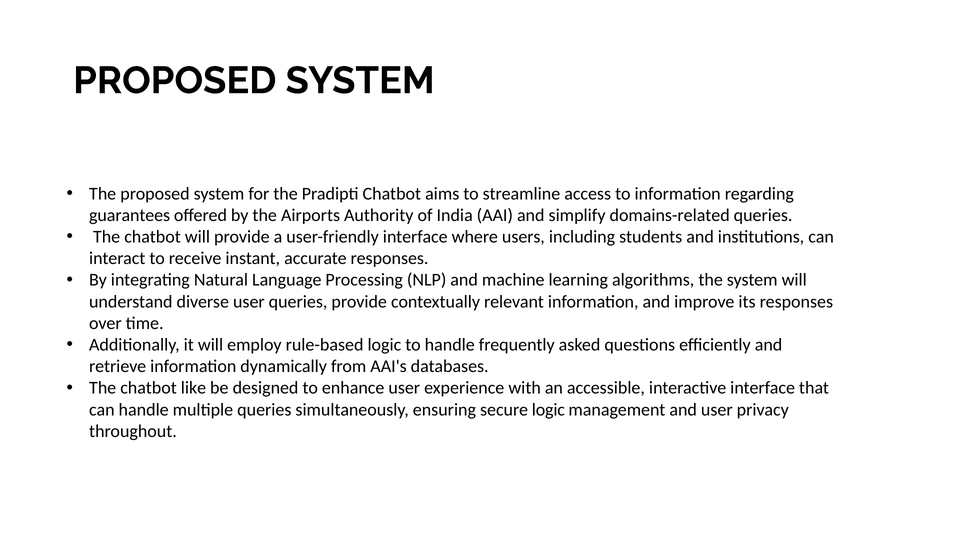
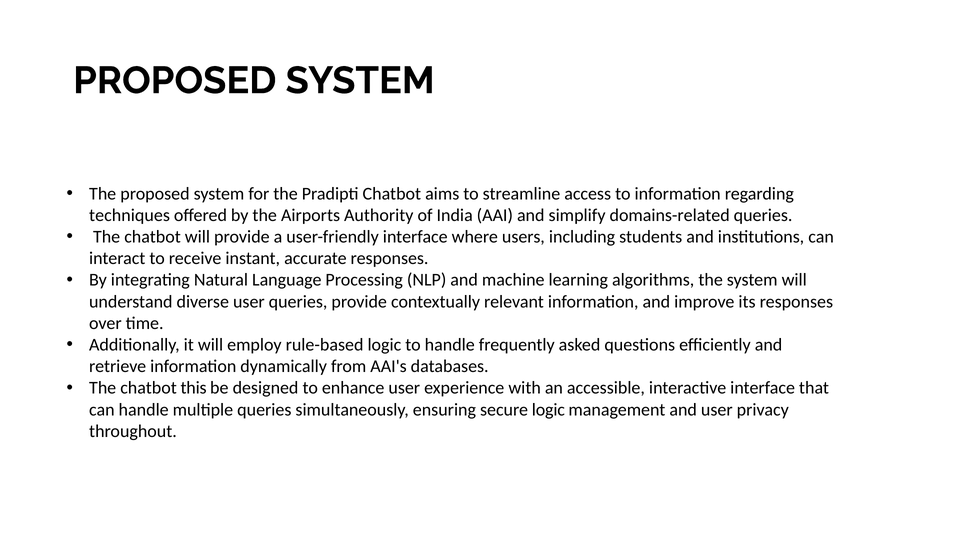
guarantees: guarantees -> techniques
like: like -> this
